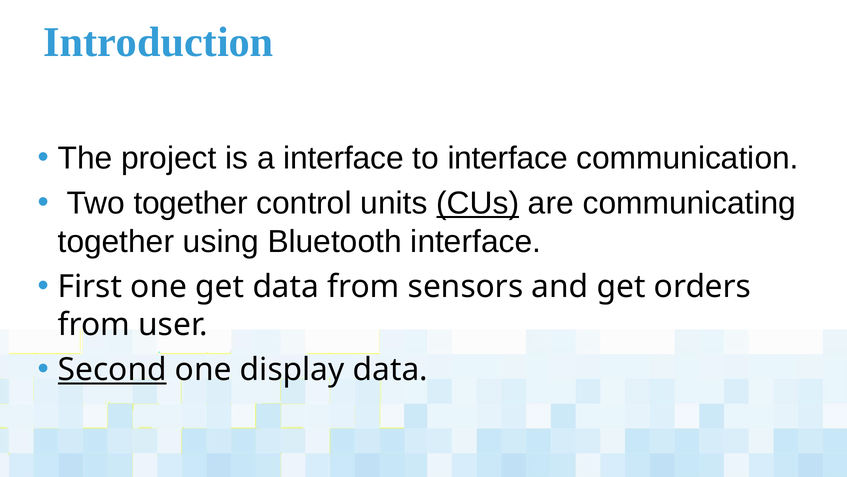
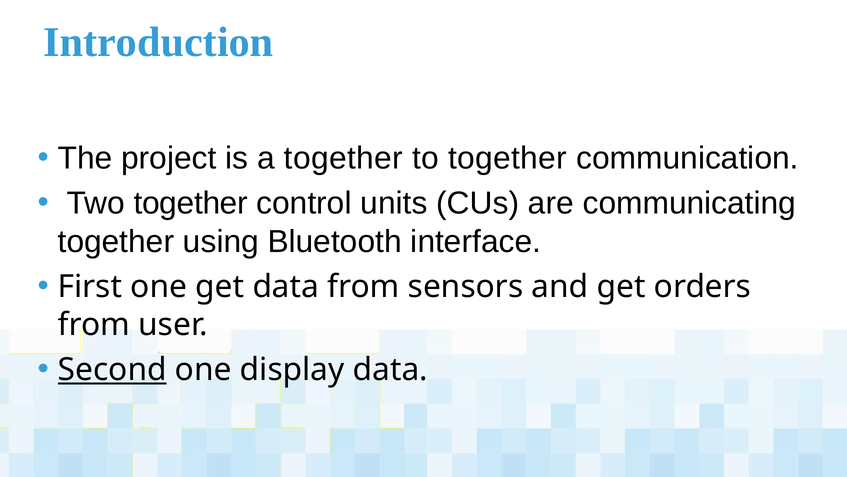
a interface: interface -> together
to interface: interface -> together
CUs underline: present -> none
